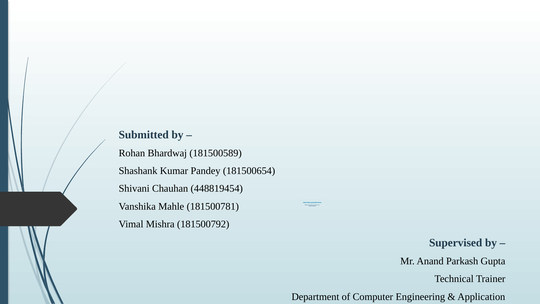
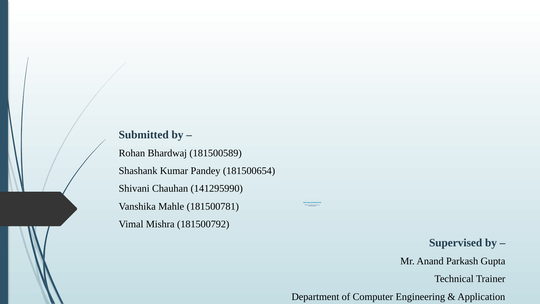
448819454: 448819454 -> 141295990
